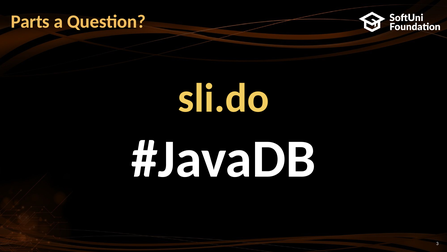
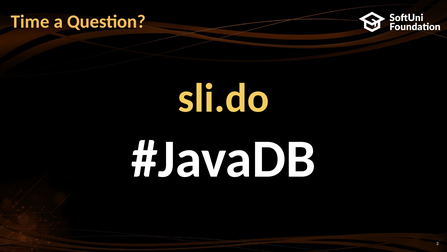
Parts: Parts -> Time
